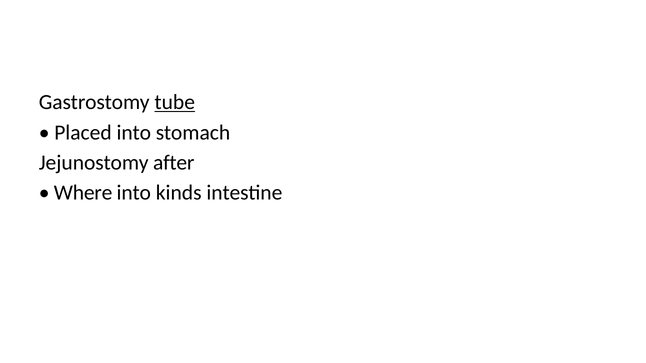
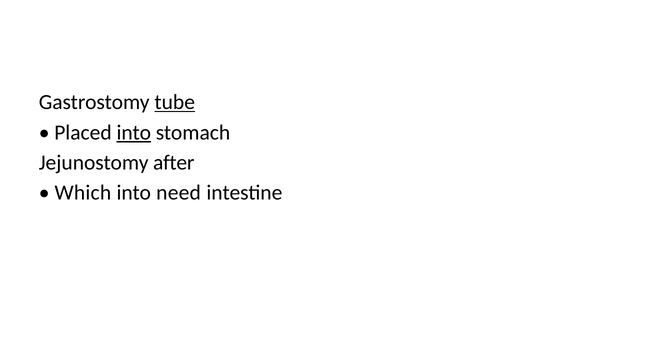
into at (134, 133) underline: none -> present
Where: Where -> Which
kinds: kinds -> need
